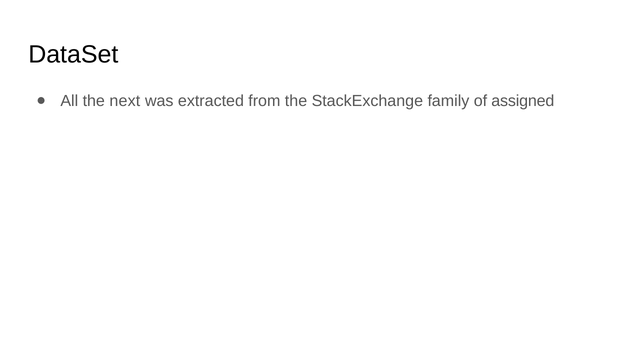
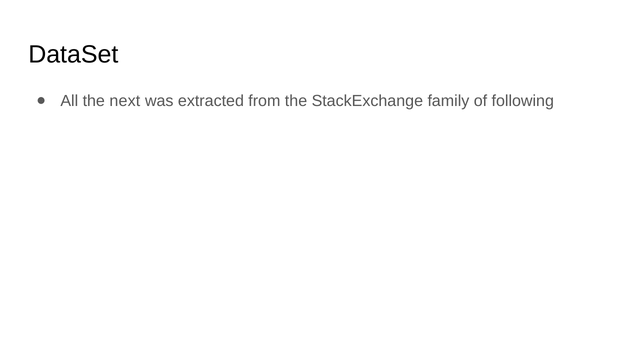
assigned: assigned -> following
